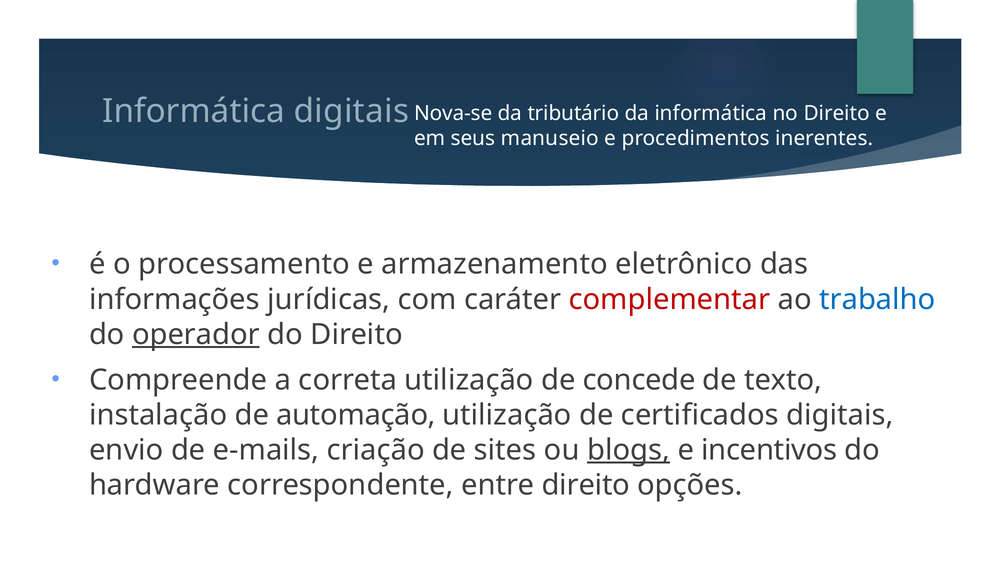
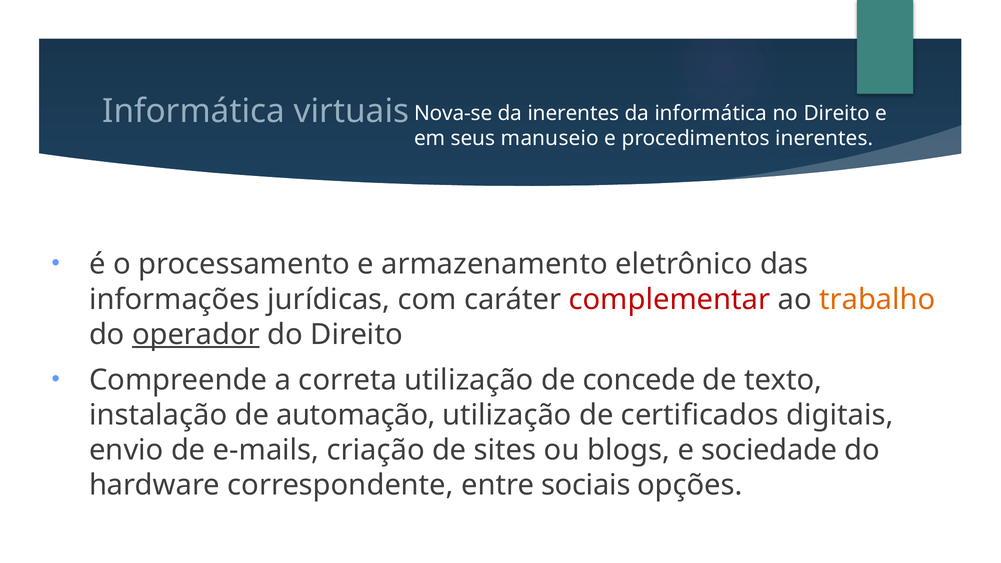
Informática digitais: digitais -> virtuais
da tributário: tributário -> inerentes
trabalho colour: blue -> orange
blogs underline: present -> none
incentivos: incentivos -> sociedade
entre direito: direito -> sociais
